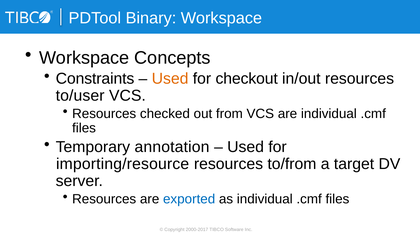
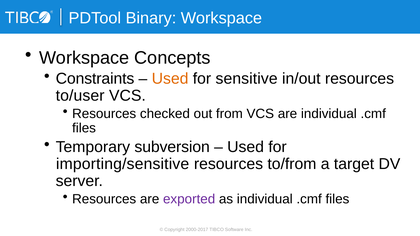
checkout: checkout -> sensitive
annotation: annotation -> subversion
importing/resource: importing/resource -> importing/sensitive
exported colour: blue -> purple
